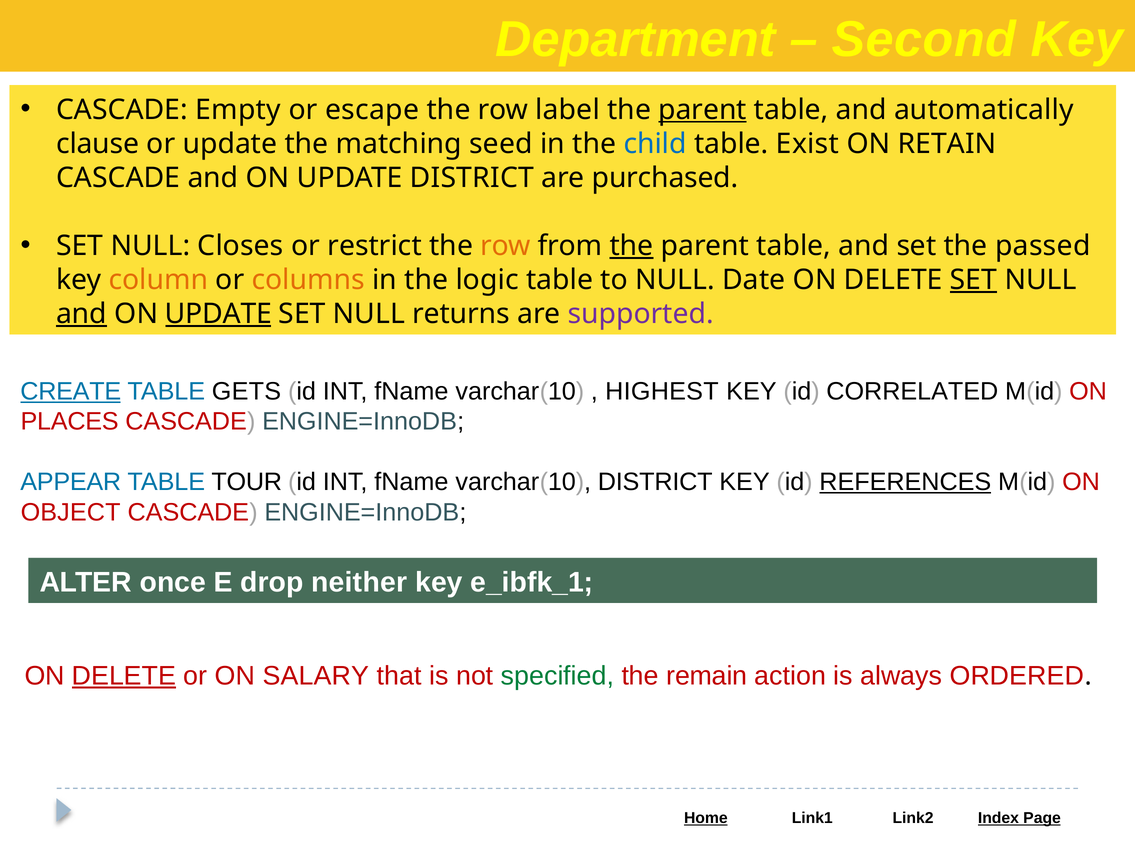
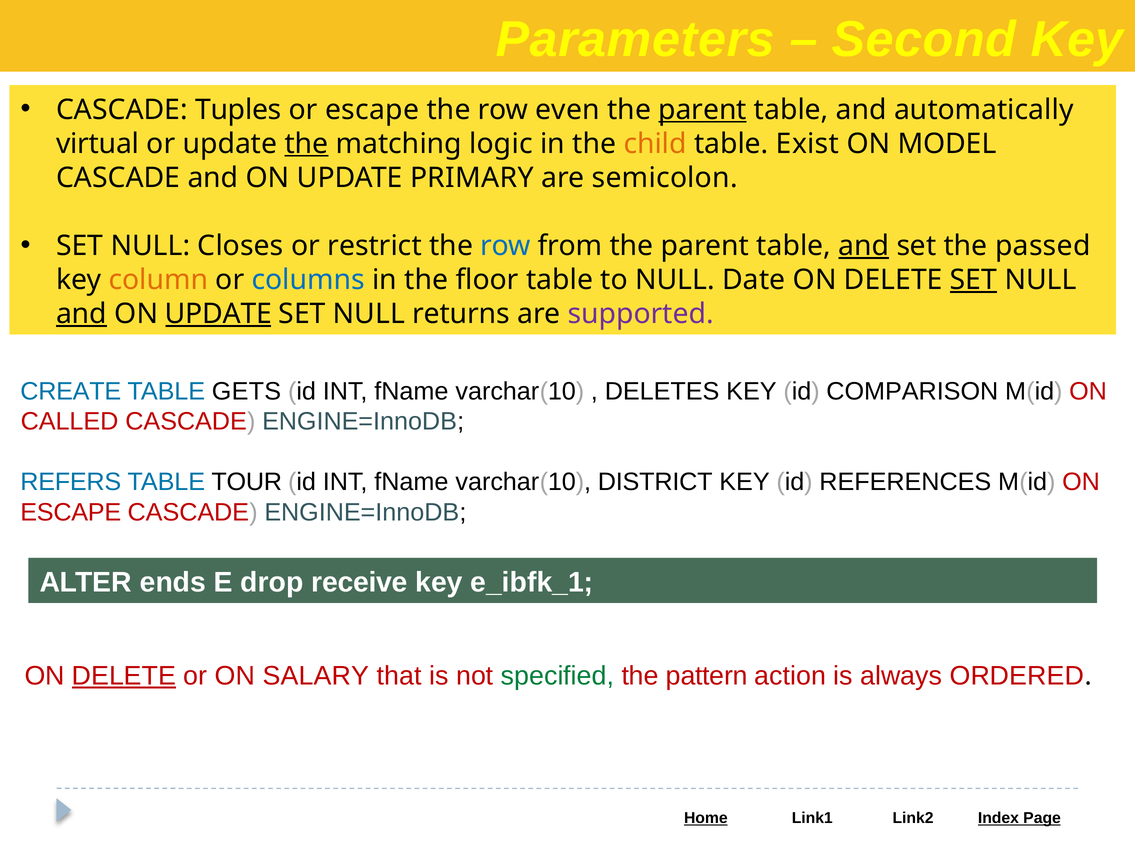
Department: Department -> Parameters
Empty: Empty -> Tuples
label: label -> even
clause: clause -> virtual
the at (306, 144) underline: none -> present
seed: seed -> logic
child colour: blue -> orange
RETAIN: RETAIN -> MODEL
UPDATE DISTRICT: DISTRICT -> PRIMARY
purchased: purchased -> semicolon
row at (505, 246) colour: orange -> blue
the at (632, 246) underline: present -> none
and at (864, 246) underline: none -> present
columns colour: orange -> blue
logic: logic -> floor
CREATE underline: present -> none
HIGHEST: HIGHEST -> DELETES
CORRELATED: CORRELATED -> COMPARISON
PLACES: PLACES -> CALLED
APPEAR: APPEAR -> REFERS
REFERENCES underline: present -> none
OBJECT at (71, 512): OBJECT -> ESCAPE
once: once -> ends
neither: neither -> receive
remain: remain -> pattern
